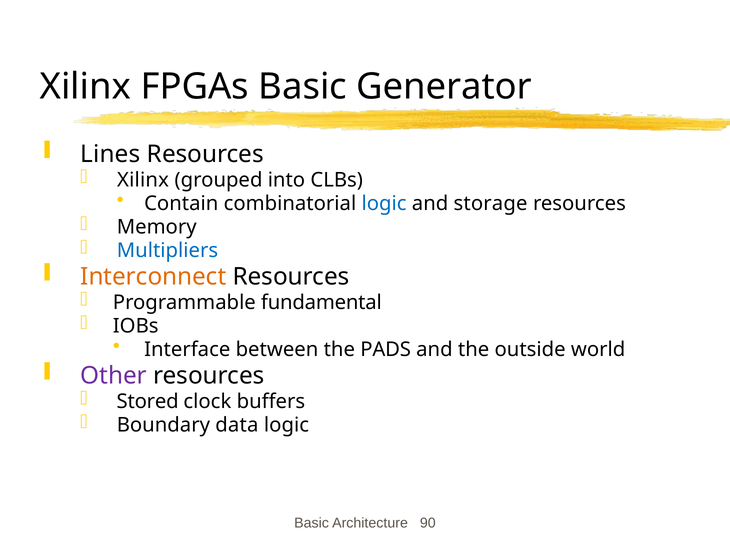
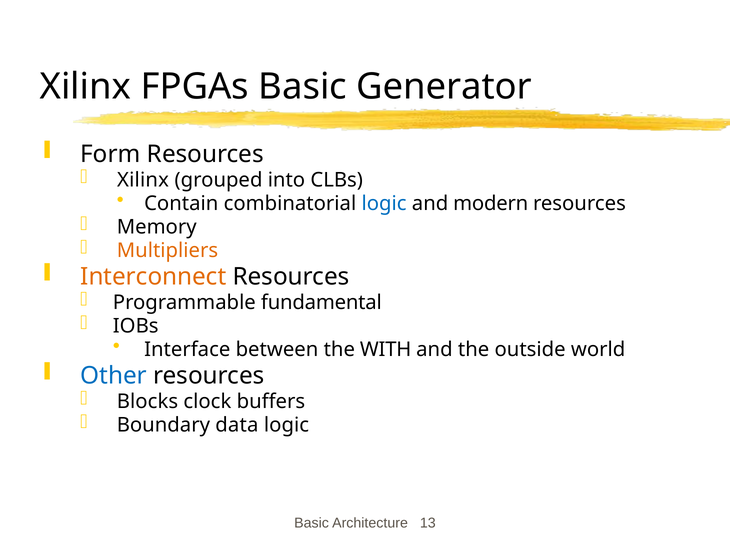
Lines: Lines -> Form
storage: storage -> modern
Multipliers colour: blue -> orange
PADS: PADS -> WITH
Other colour: purple -> blue
Stored: Stored -> Blocks
90: 90 -> 13
